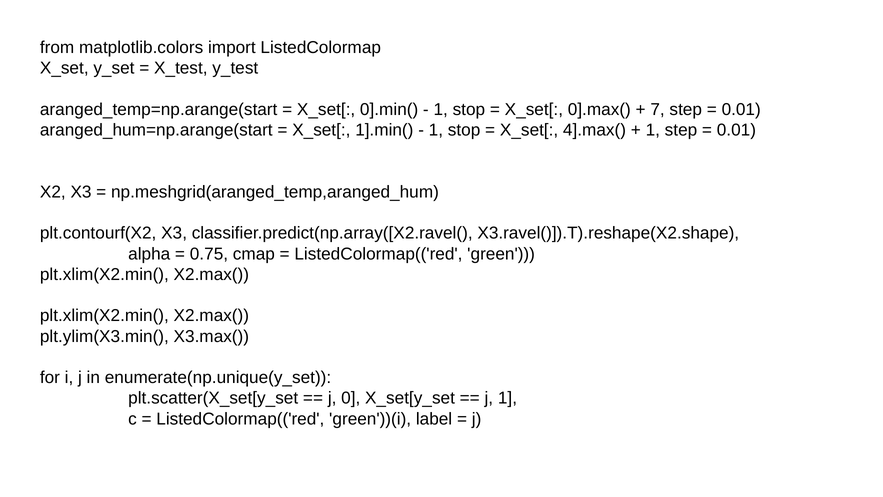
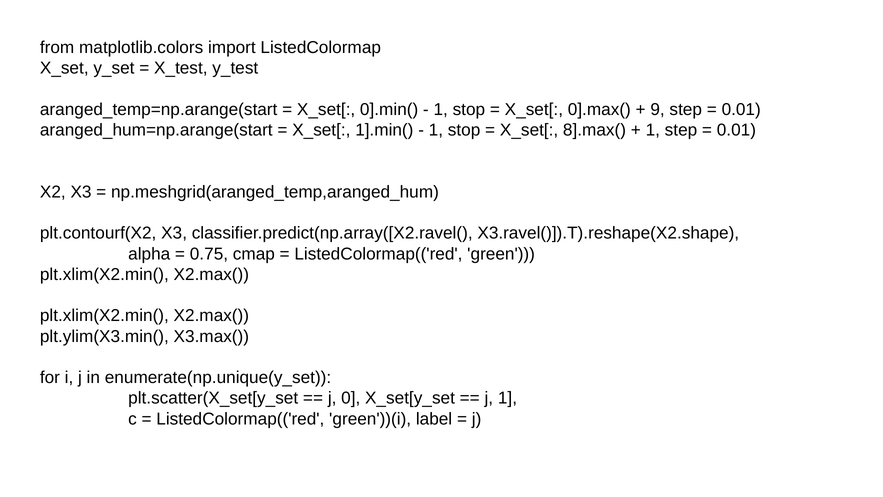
7: 7 -> 9
4].max(: 4].max( -> 8].max(
